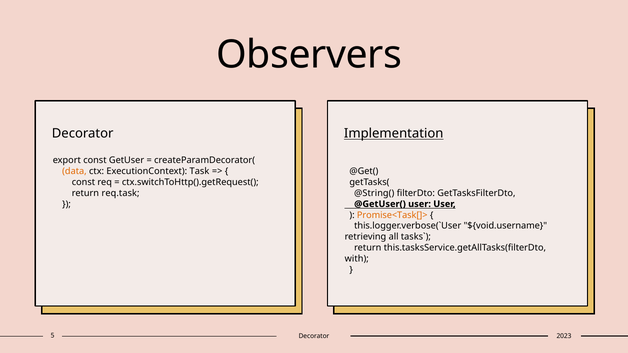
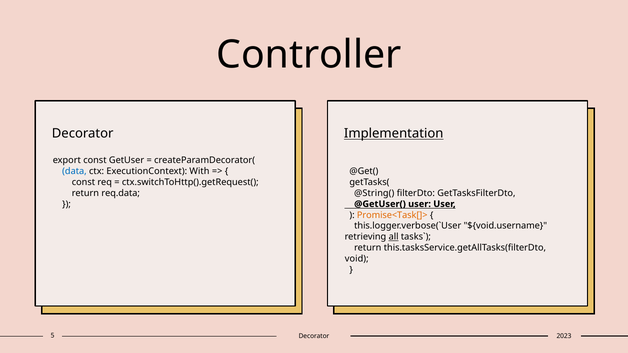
Observers: Observers -> Controller
data colour: orange -> blue
Task: Task -> With
req.task: req.task -> req.data
all underline: none -> present
with: with -> void
